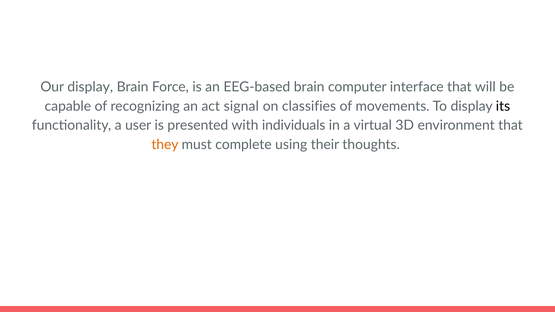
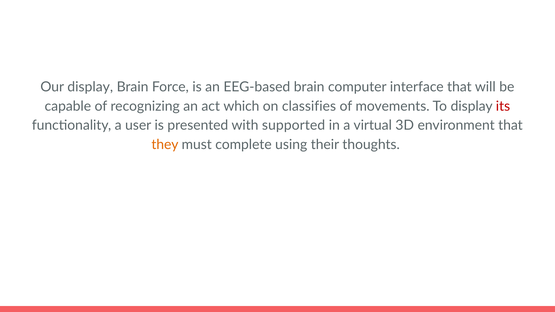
signal: signal -> which
its colour: black -> red
individuals: individuals -> supported
